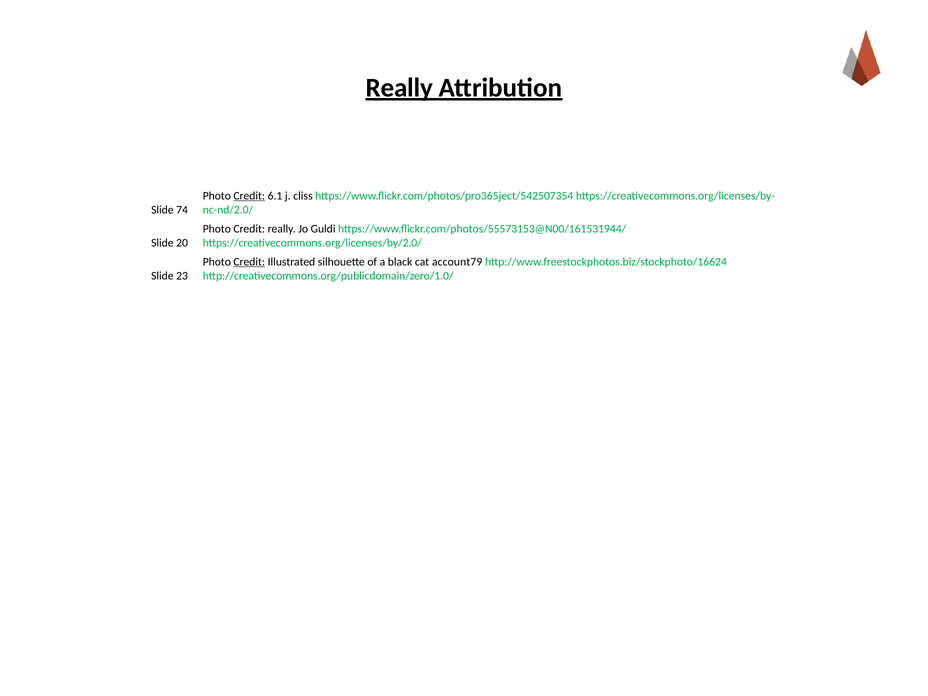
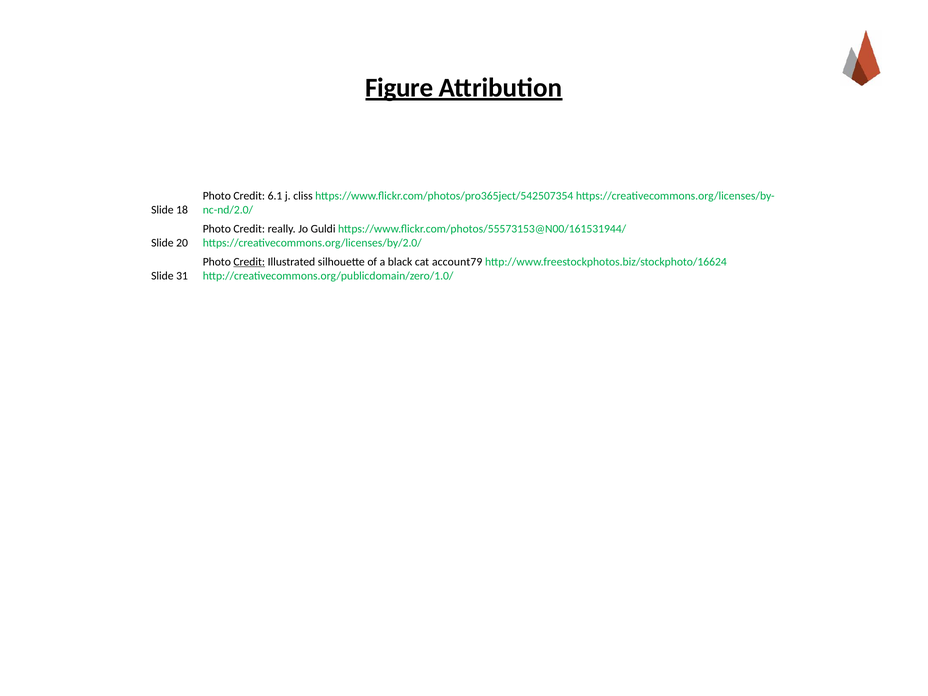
Really at (399, 88): Really -> Figure
Credit at (249, 196) underline: present -> none
74: 74 -> 18
23: 23 -> 31
